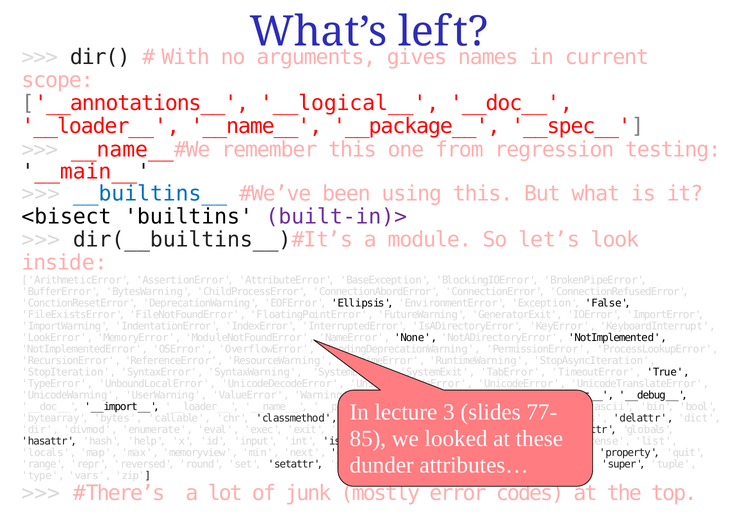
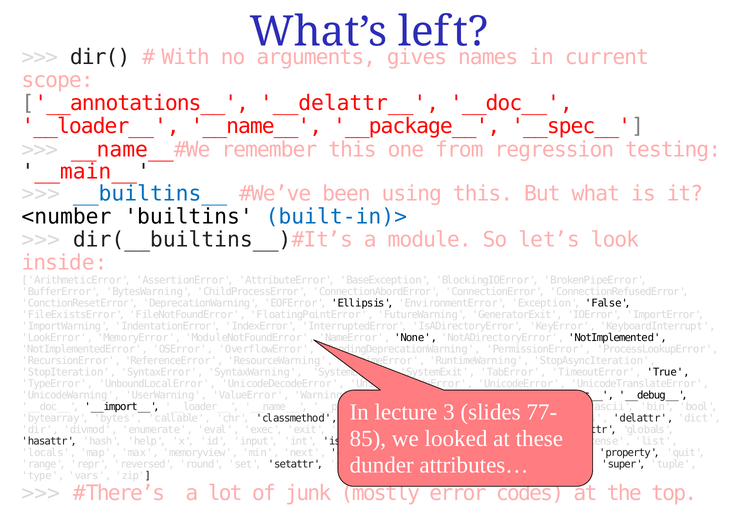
__logical__: __logical__ -> __delattr__
<bisect: <bisect -> <number
built-in)> colour: purple -> blue
